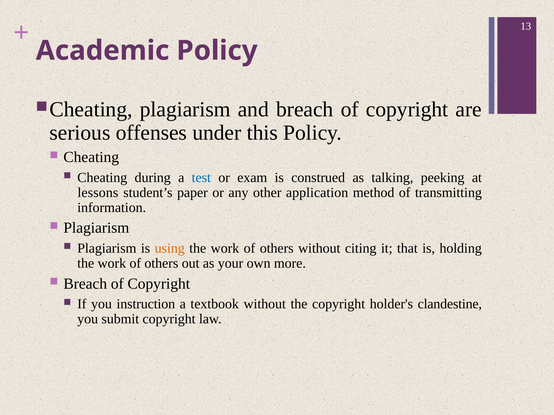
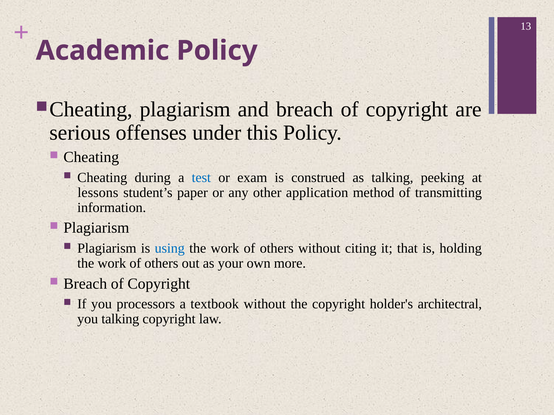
using colour: orange -> blue
instruction: instruction -> processors
clandestine: clandestine -> architectral
you submit: submit -> talking
